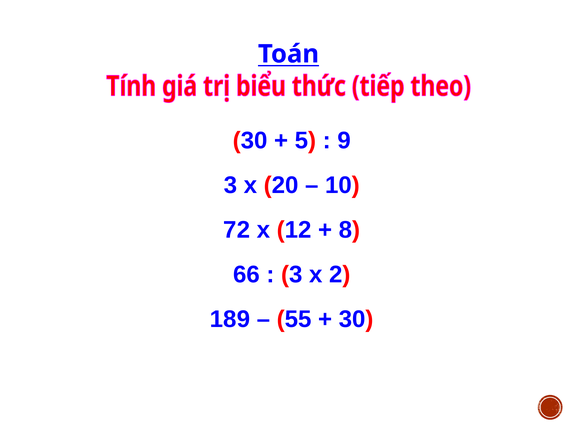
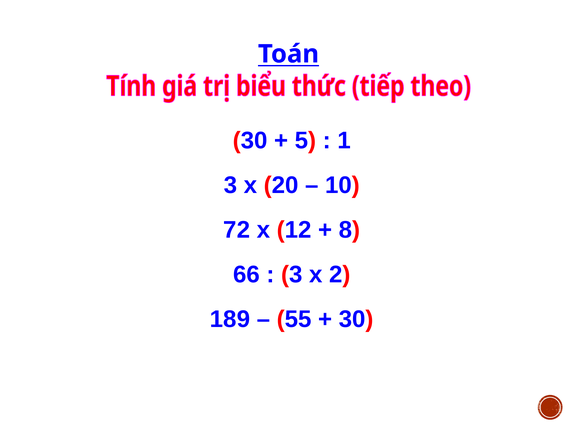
9: 9 -> 1
